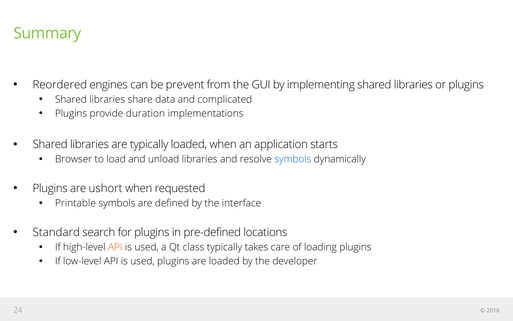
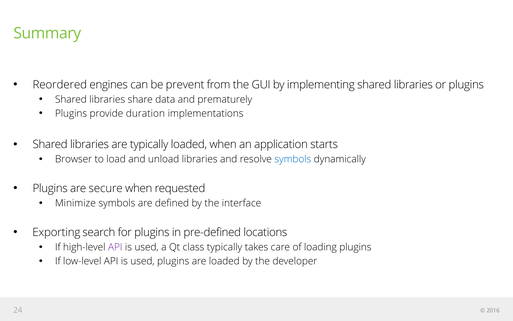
complicated: complicated -> prematurely
ushort: ushort -> secure
Printable: Printable -> Minimize
Standard: Standard -> Exporting
API at (115, 247) colour: orange -> purple
